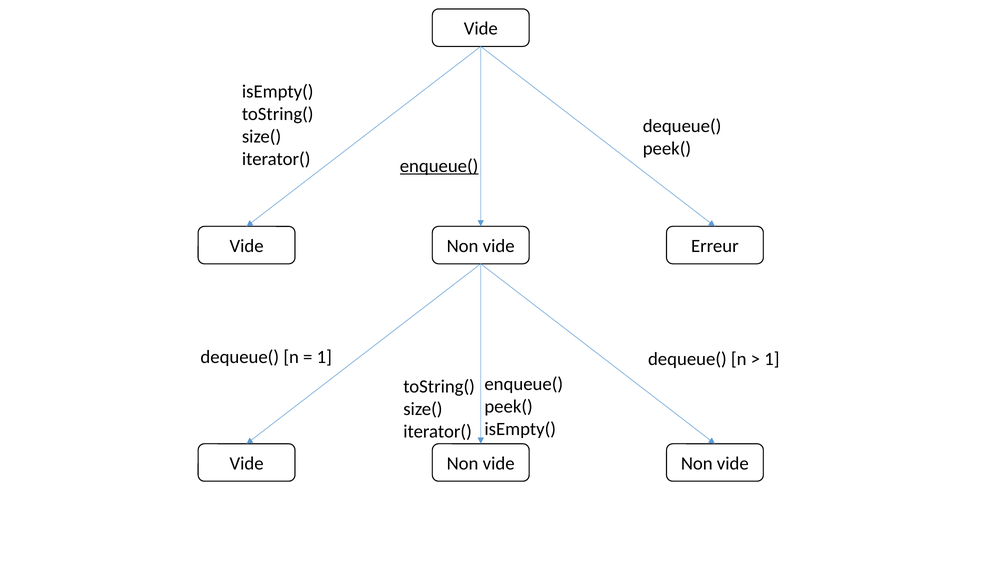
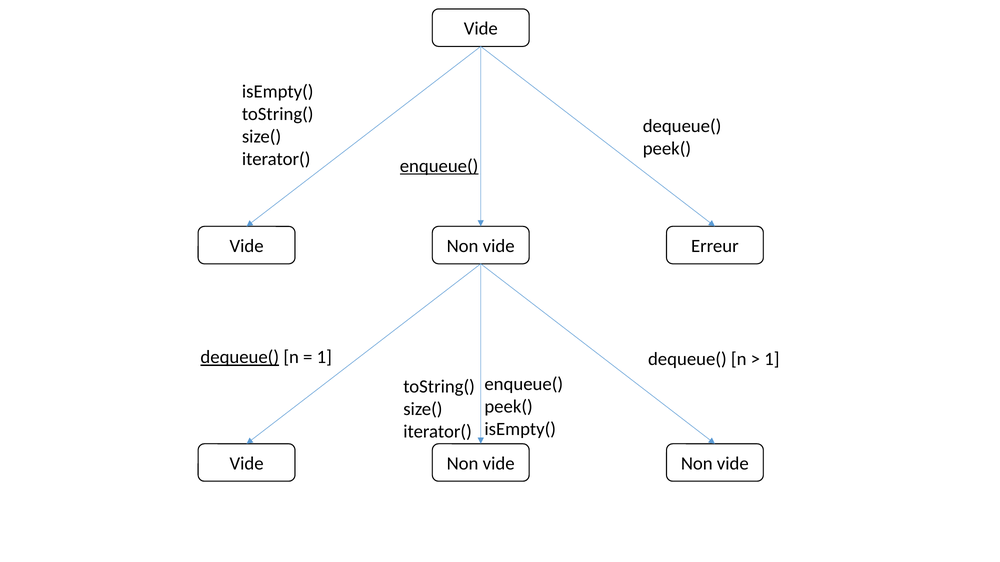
dequeue( at (240, 358) underline: none -> present
